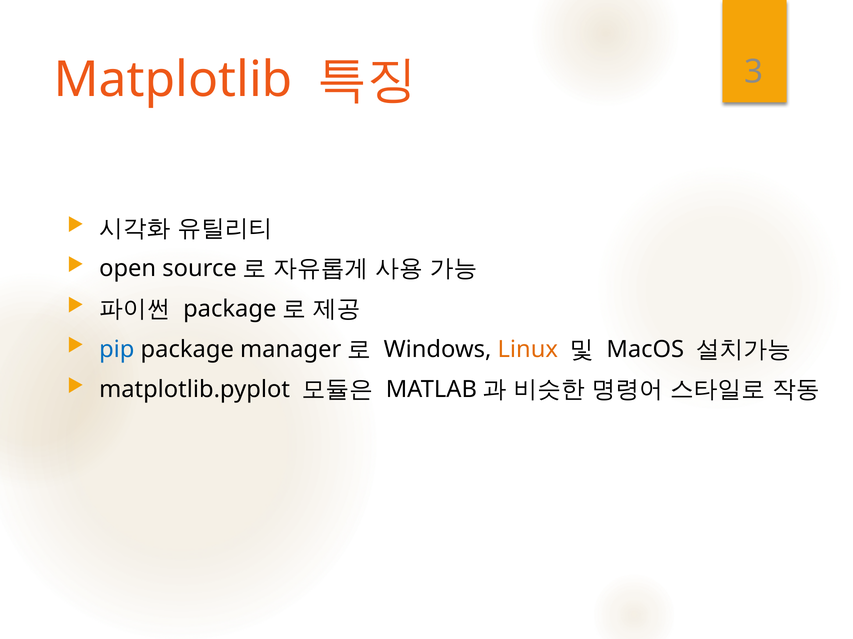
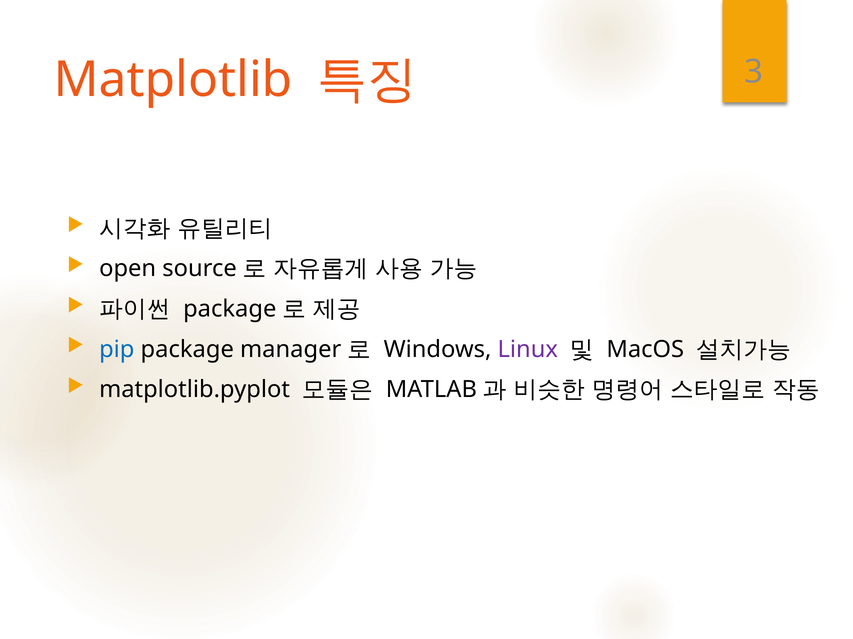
Linux colour: orange -> purple
